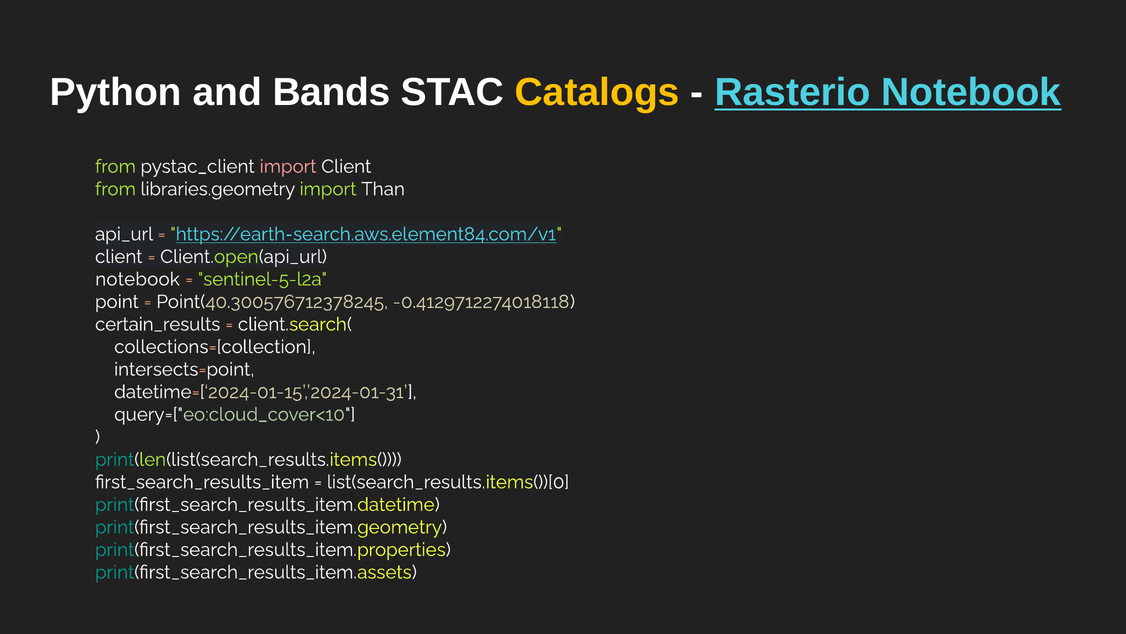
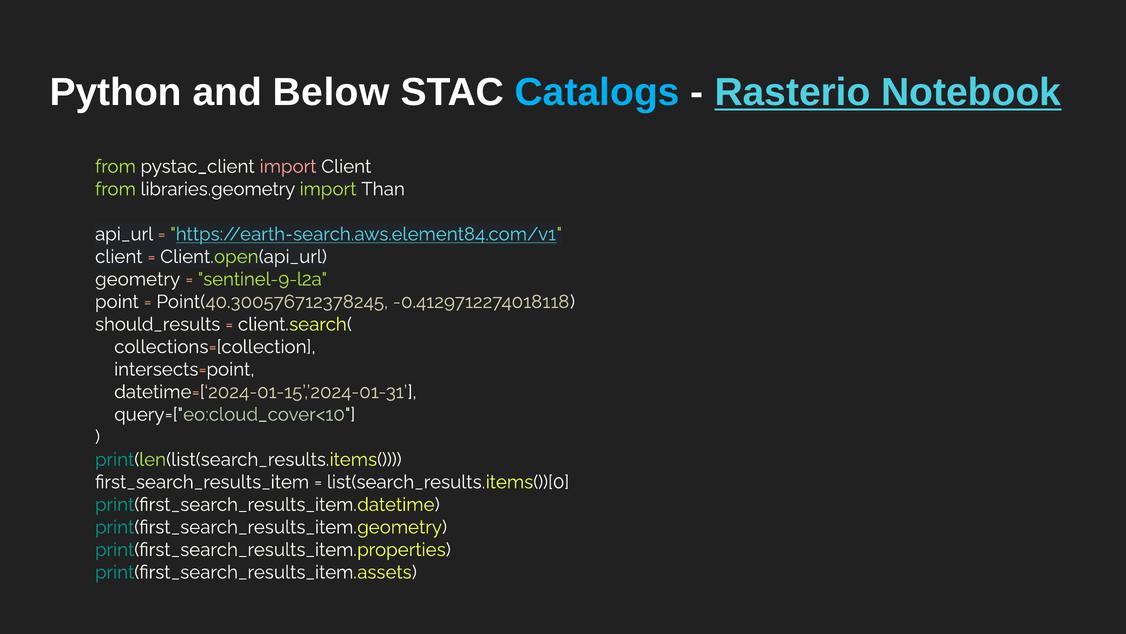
Bands: Bands -> Below
Catalogs colour: yellow -> light blue
notebook at (138, 279): notebook -> geometry
sentinel-5-l2a: sentinel-5-l2a -> sentinel-9-l2a
certain_results: certain_results -> should_results
